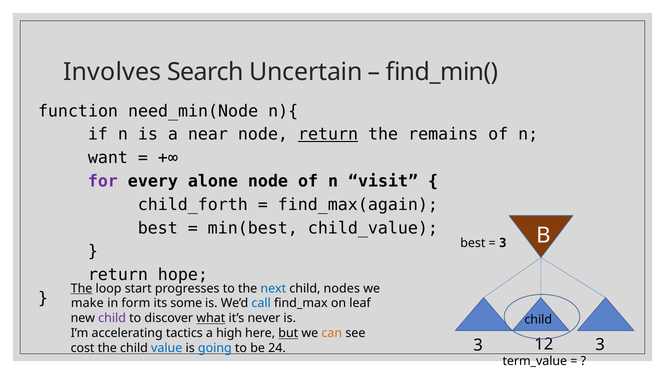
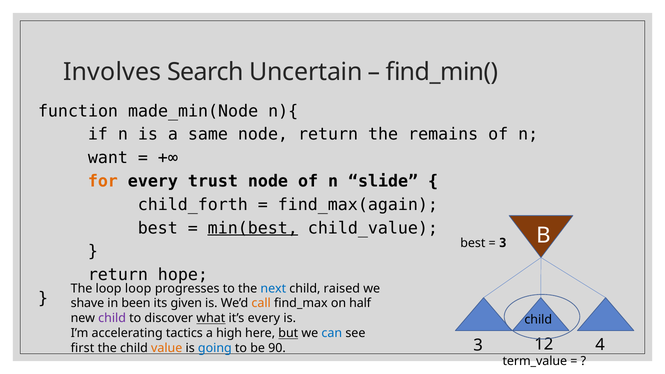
need_min(Node: need_min(Node -> made_min(Node
near: near -> same
return at (328, 134) underline: present -> none
for colour: purple -> orange
alone: alone -> trust
visit: visit -> slide
min(best underline: none -> present
The at (82, 288) underline: present -> none
loop start: start -> loop
nodes: nodes -> raised
make: make -> shave
form: form -> been
some: some -> given
call colour: blue -> orange
leaf: leaf -> half
it’s never: never -> every
can colour: orange -> blue
12 3: 3 -> 4
cost: cost -> first
value colour: blue -> orange
24: 24 -> 90
